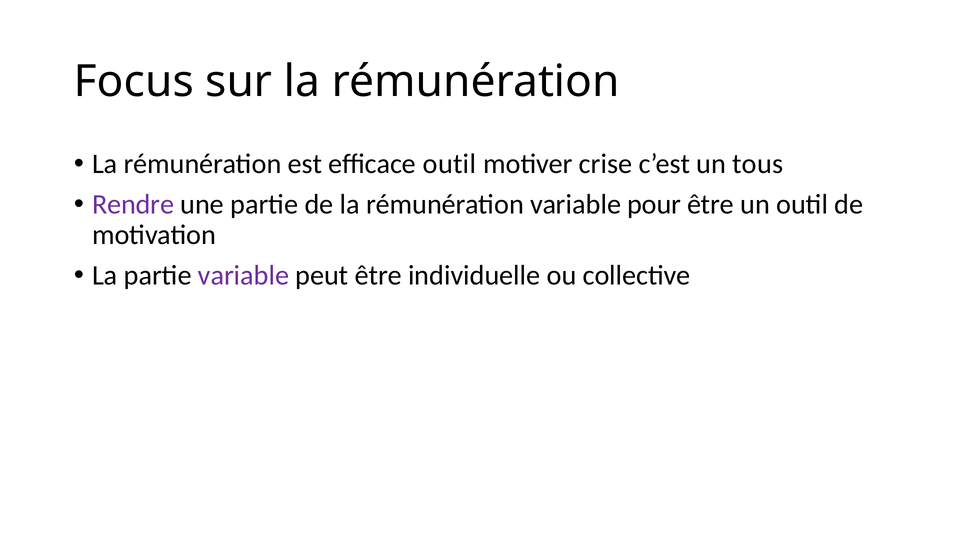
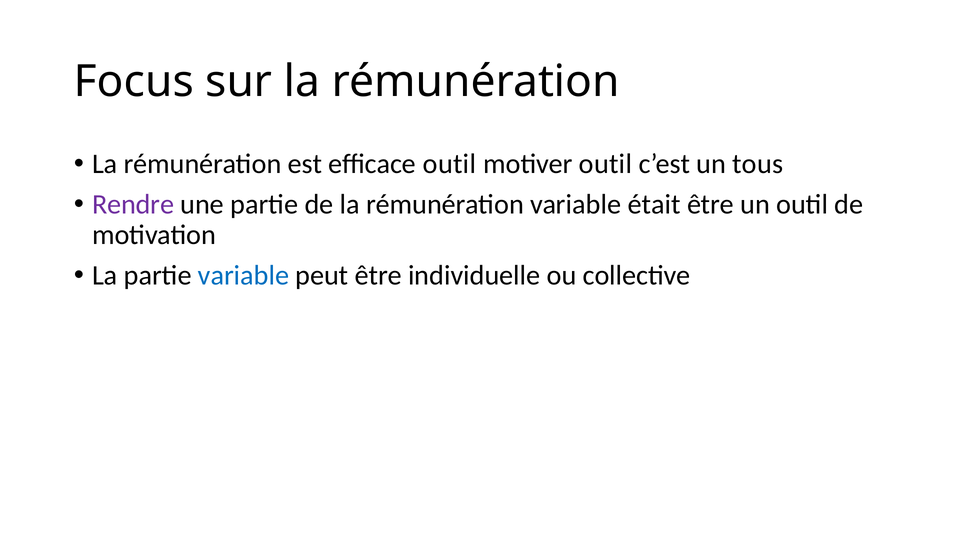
motiver crise: crise -> outil
pour: pour -> était
variable at (244, 276) colour: purple -> blue
